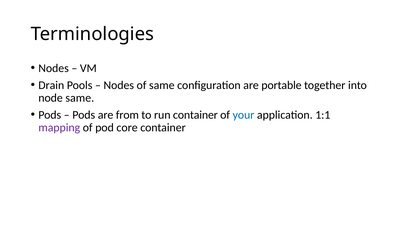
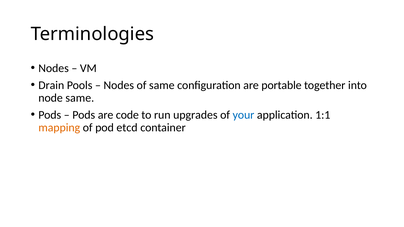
from: from -> code
run container: container -> upgrades
mapping colour: purple -> orange
core: core -> etcd
